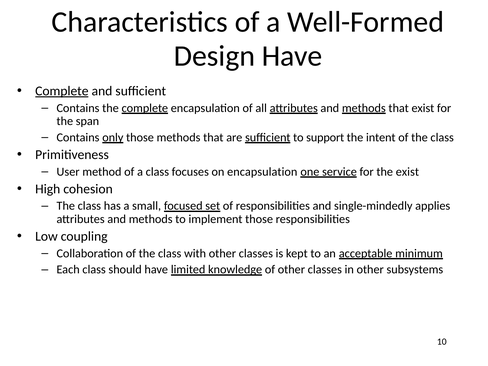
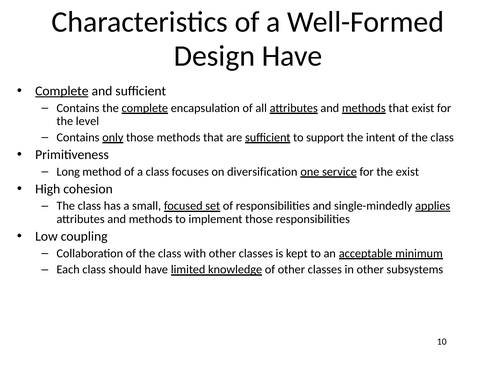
span: span -> level
User: User -> Long
on encapsulation: encapsulation -> diversification
applies underline: none -> present
